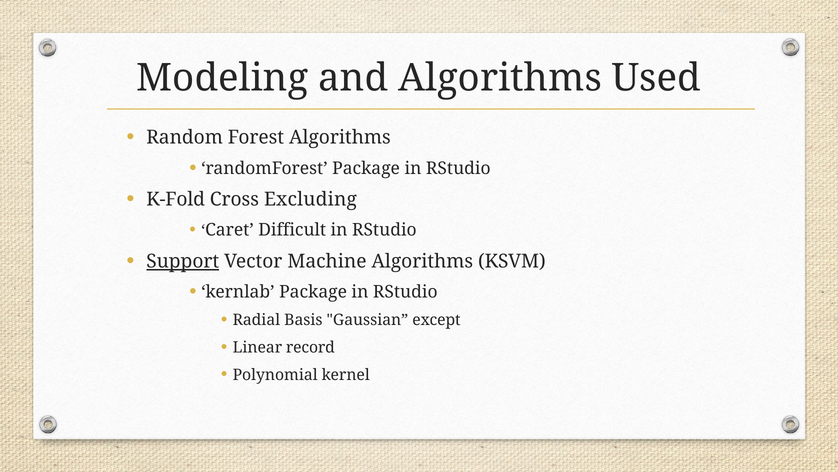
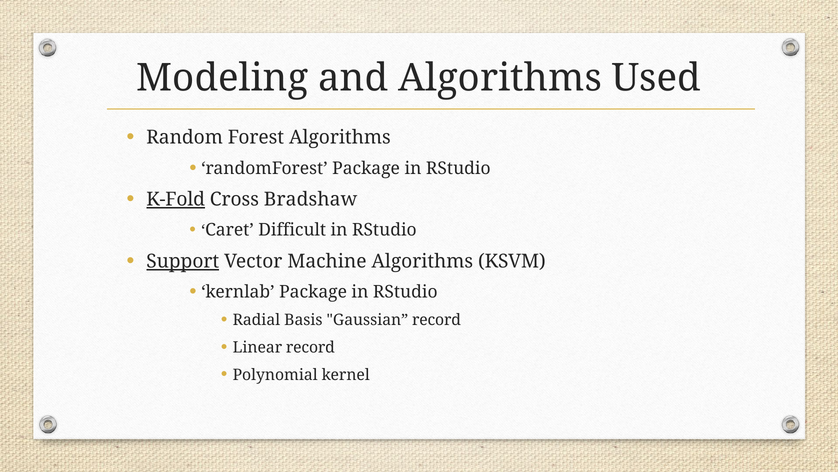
K-Fold underline: none -> present
Excluding: Excluding -> Bradshaw
Gaussian except: except -> record
